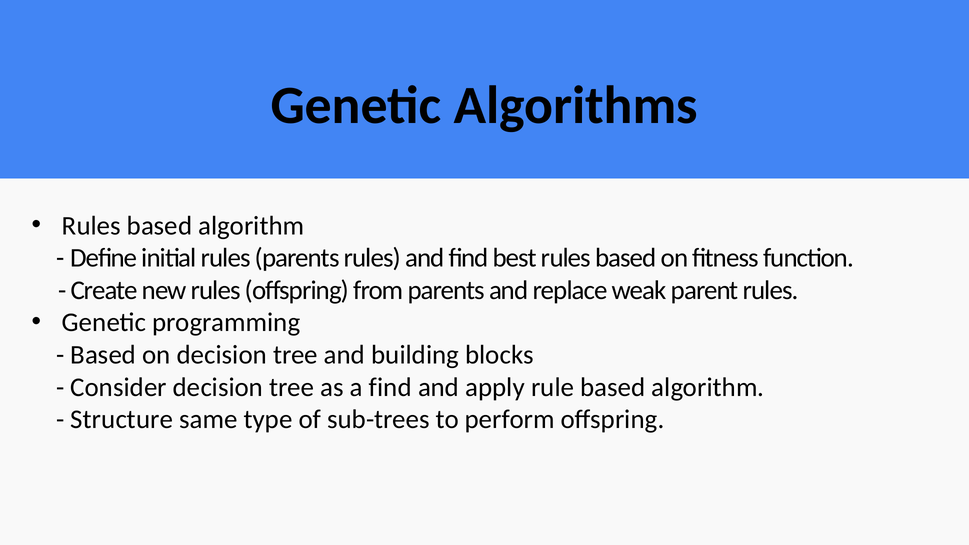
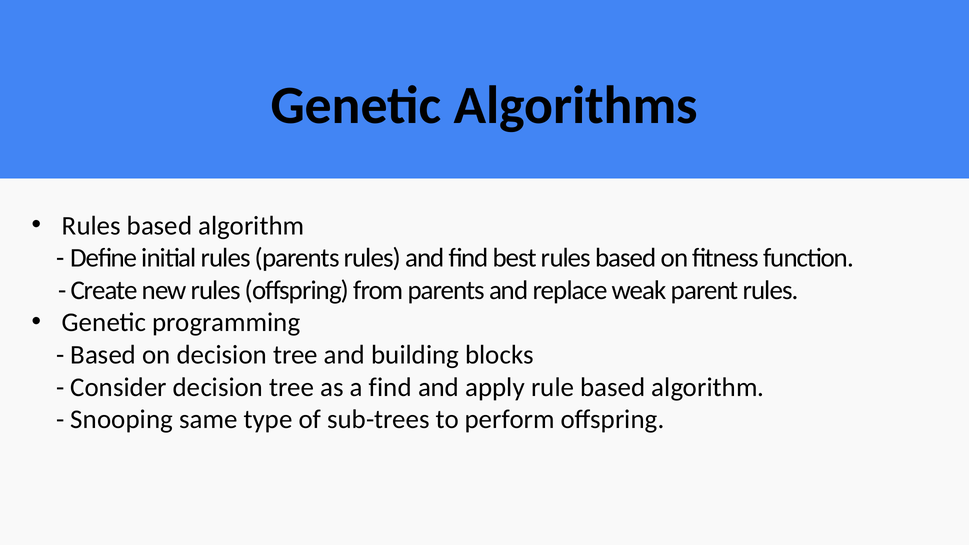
Structure: Structure -> Snooping
